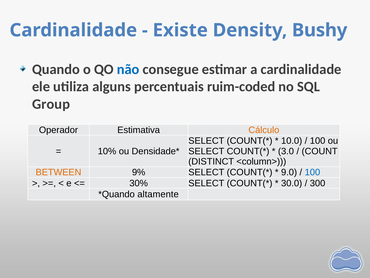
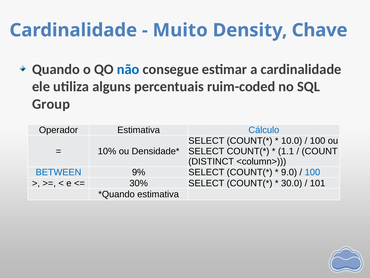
Existe: Existe -> Muito
Bushy: Bushy -> Chave
Cálculo colour: orange -> blue
3.0: 3.0 -> 1.1
BETWEEN colour: orange -> blue
300: 300 -> 101
altamente at (158, 194): altamente -> estimativa
